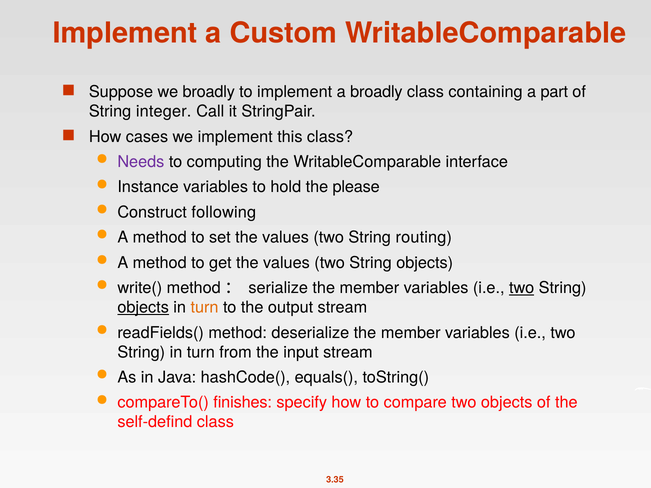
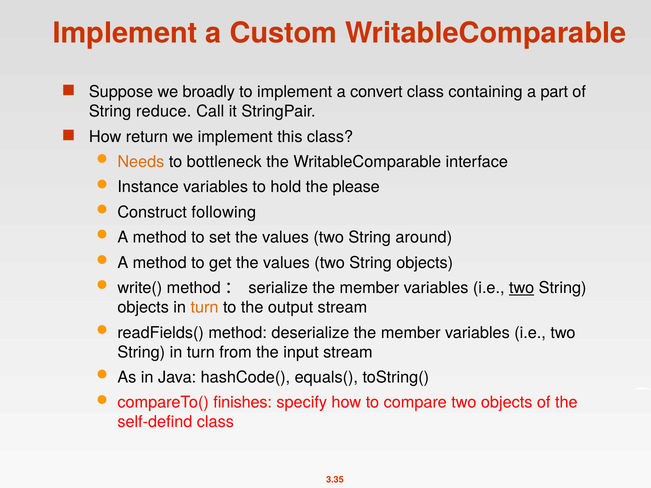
a broadly: broadly -> convert
integer: integer -> reduce
cases: cases -> return
Needs colour: purple -> orange
computing: computing -> bottleneck
routing: routing -> around
objects at (143, 308) underline: present -> none
